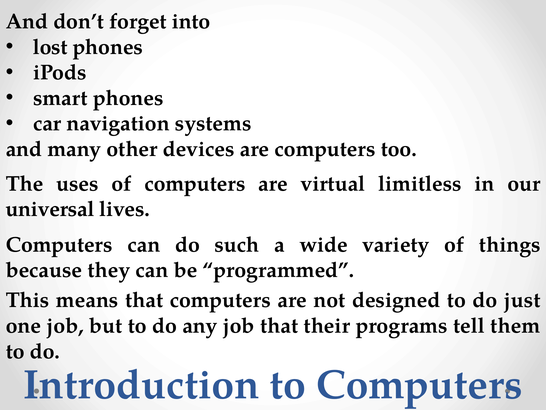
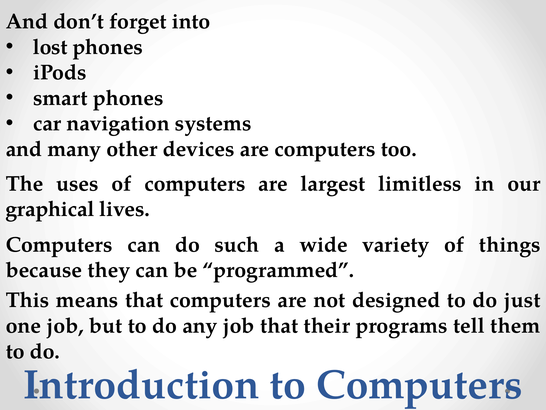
virtual: virtual -> largest
universal: universal -> graphical
